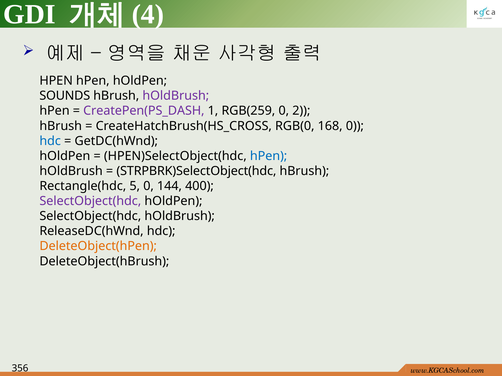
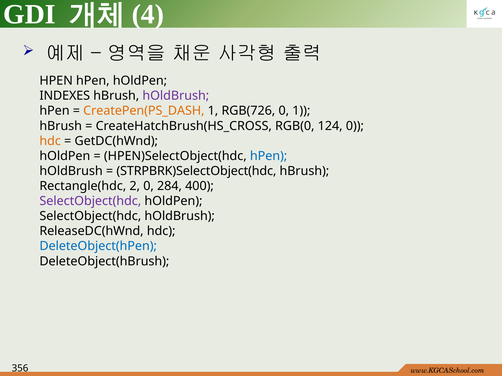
SOUNDS: SOUNDS -> INDEXES
CreatePen(PS_DASH colour: purple -> orange
RGB(259: RGB(259 -> RGB(726
0 2: 2 -> 1
168: 168 -> 124
hdc at (50, 141) colour: blue -> orange
5: 5 -> 2
144: 144 -> 284
DeleteObject(hPen colour: orange -> blue
